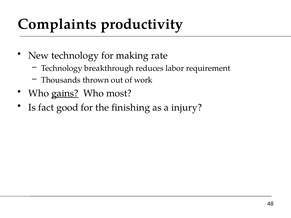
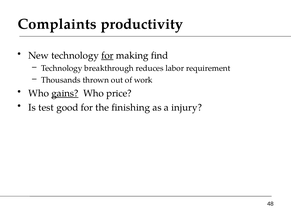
for at (107, 56) underline: none -> present
rate: rate -> find
most: most -> price
fact: fact -> test
